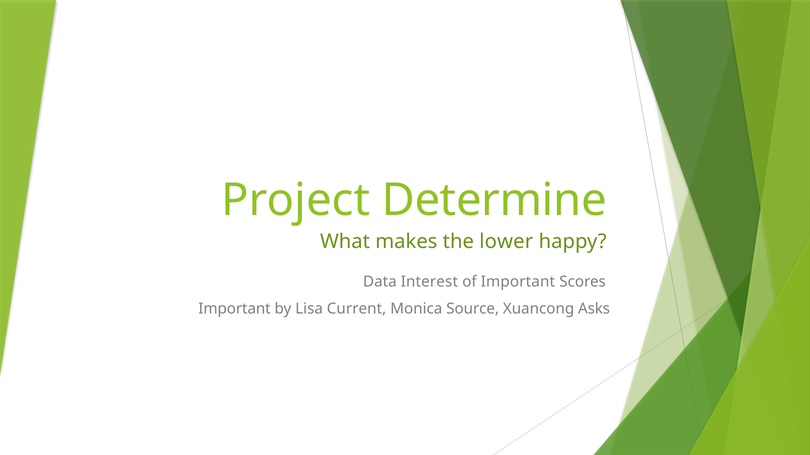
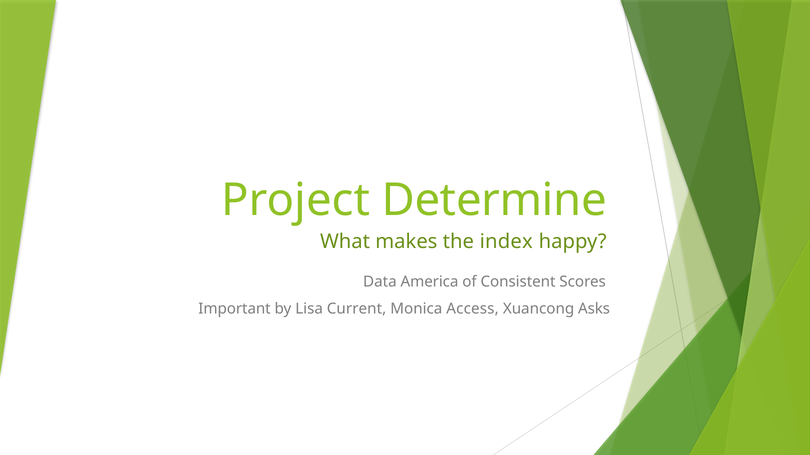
lower: lower -> index
Interest: Interest -> America
of Important: Important -> Consistent
Source: Source -> Access
